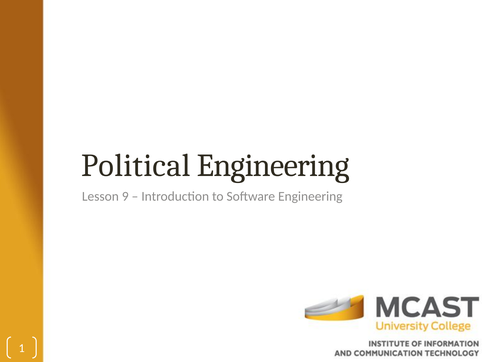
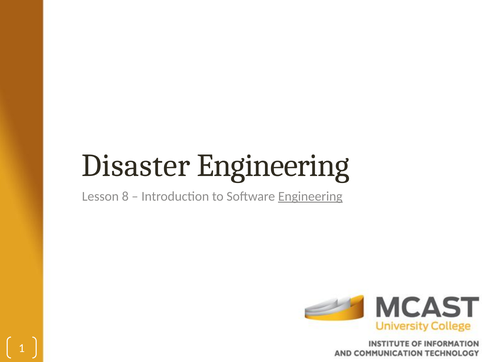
Political: Political -> Disaster
9: 9 -> 8
Engineering at (310, 196) underline: none -> present
